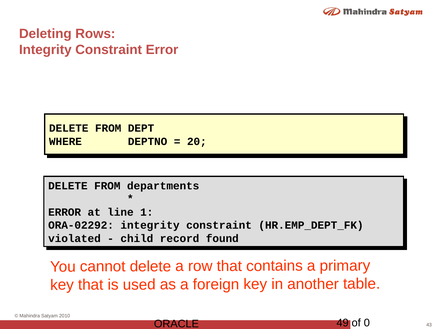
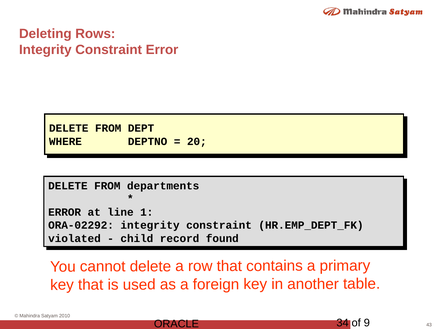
49: 49 -> 34
0: 0 -> 9
